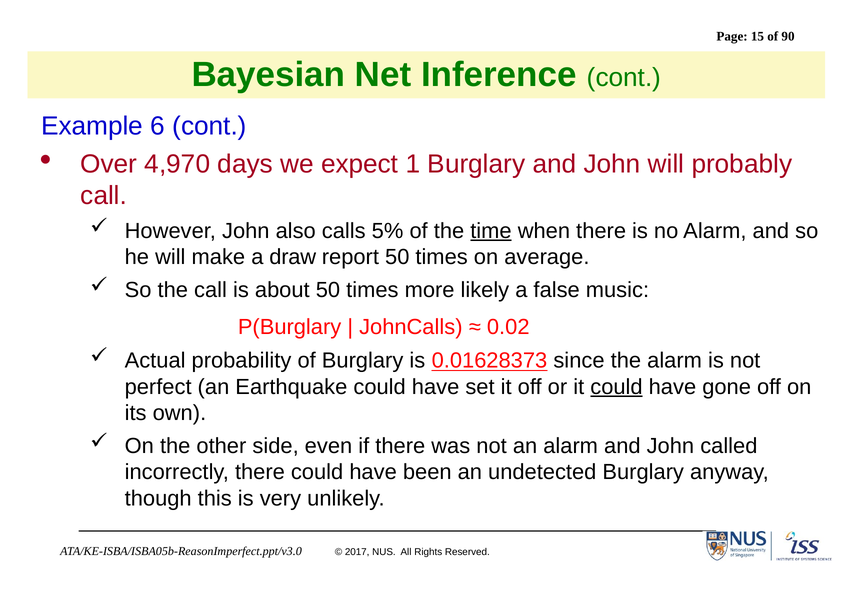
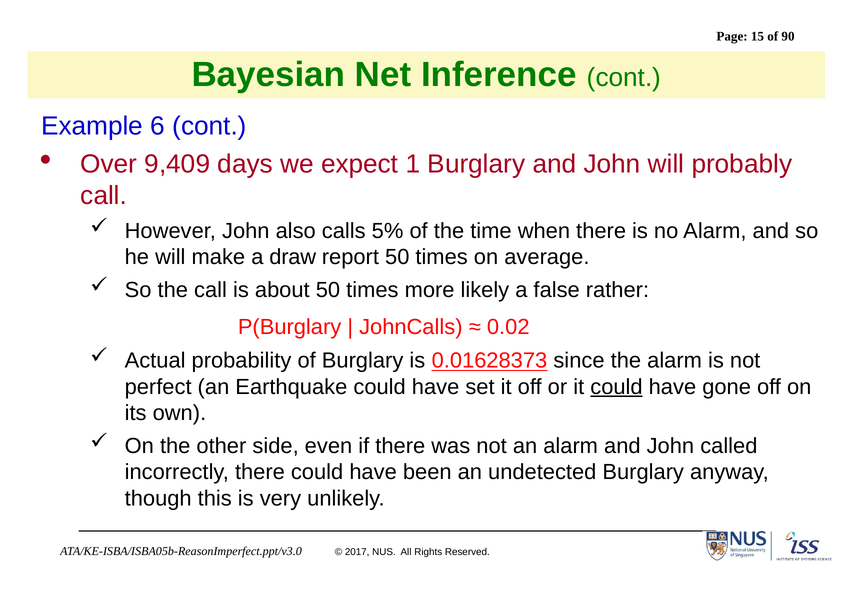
4,970: 4,970 -> 9,409
time underline: present -> none
music: music -> rather
